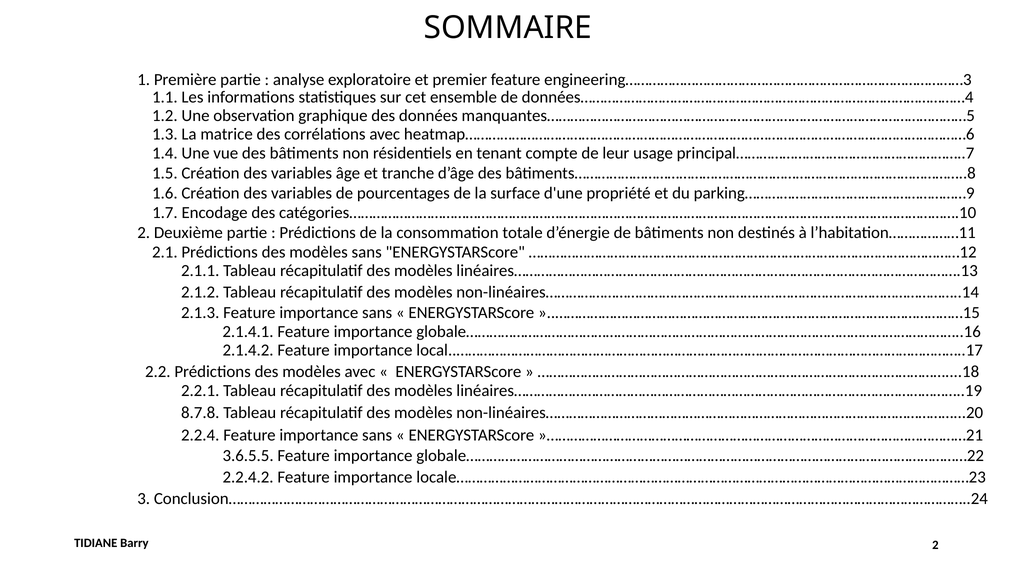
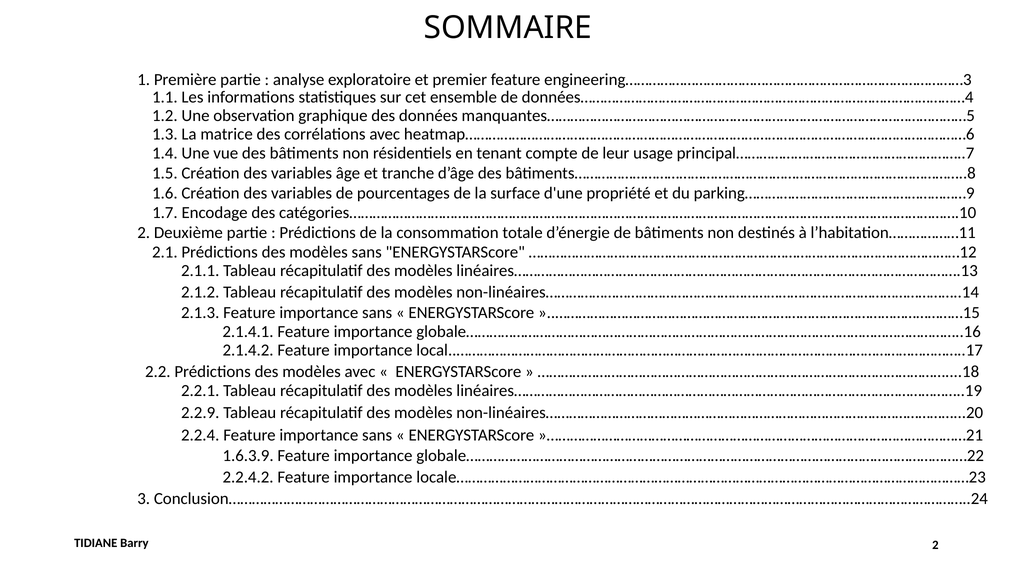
8.7.8: 8.7.8 -> 2.2.9
3.6.5.5: 3.6.5.5 -> 1.6.3.9
